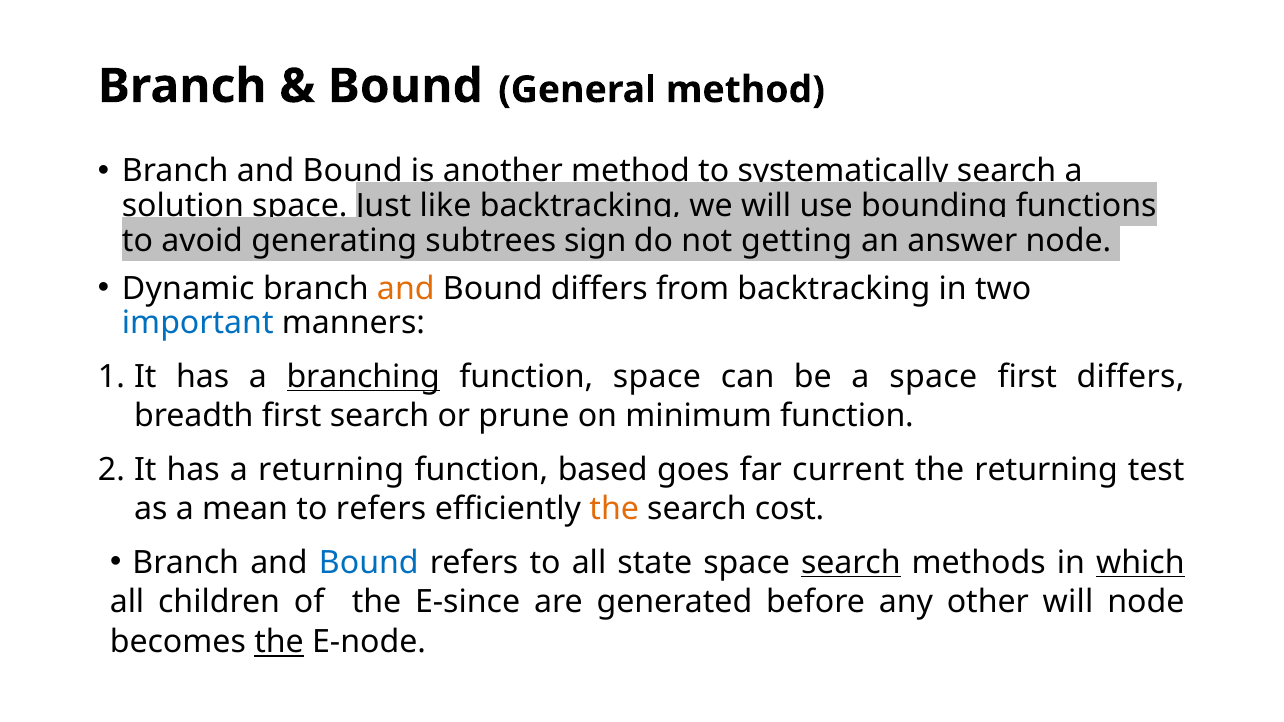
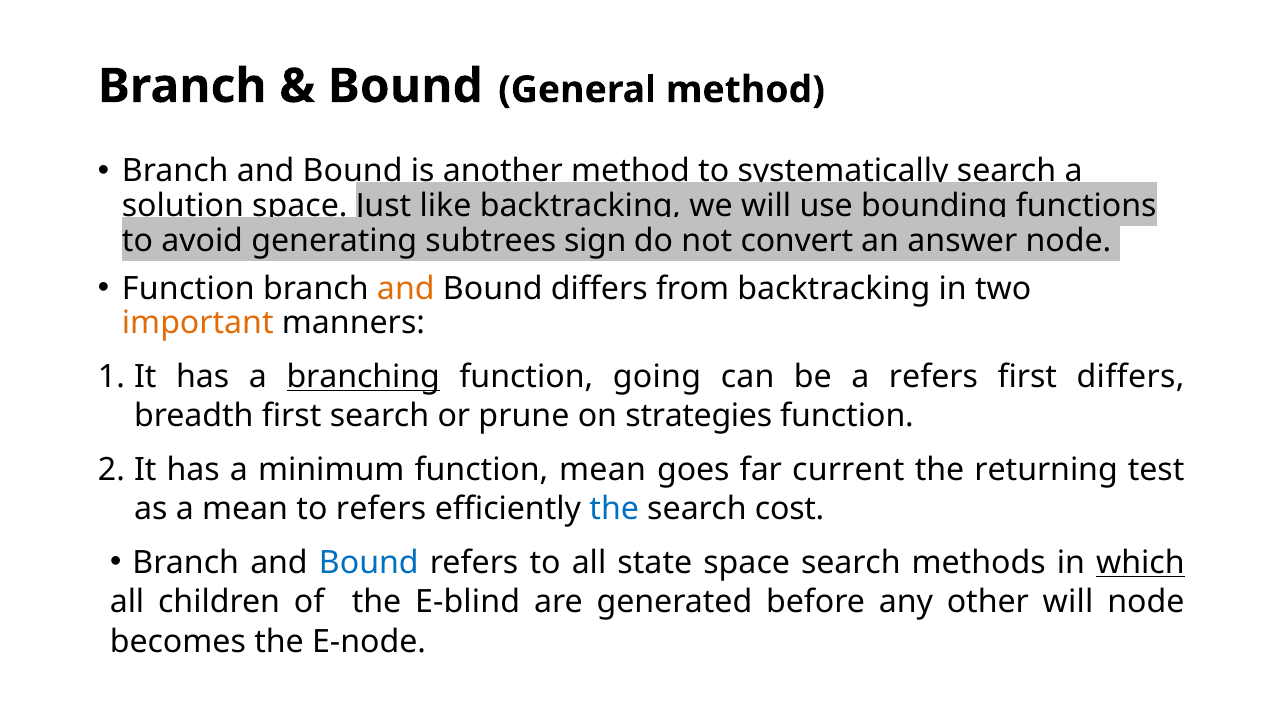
getting: getting -> convert
Dynamic at (188, 289): Dynamic -> Function
important colour: blue -> orange
function space: space -> going
a space: space -> refers
minimum: minimum -> strategies
a returning: returning -> minimum
function based: based -> mean
the at (614, 510) colour: orange -> blue
search at (851, 563) underline: present -> none
E-since: E-since -> E-blind
the at (279, 642) underline: present -> none
